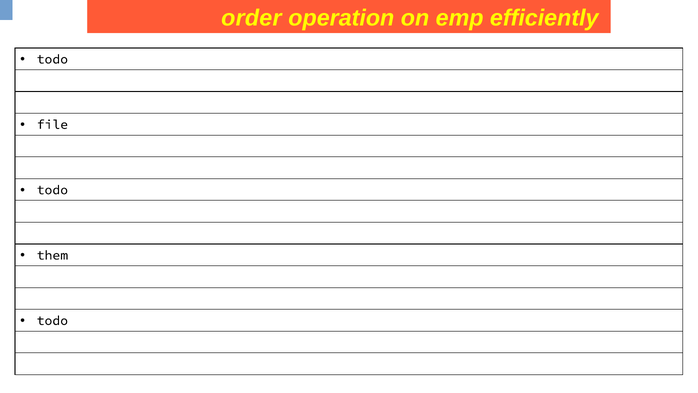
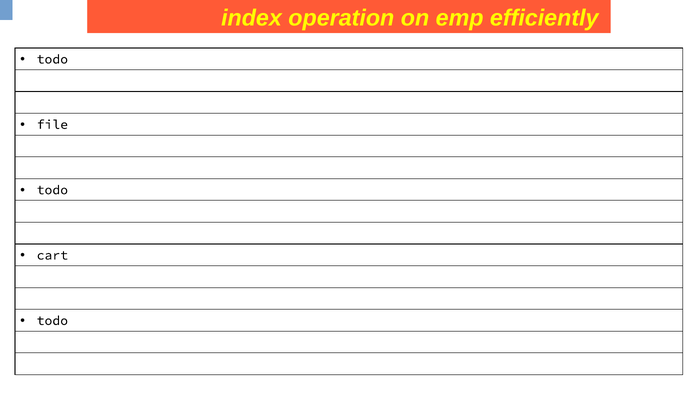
order: order -> index
them: them -> cart
